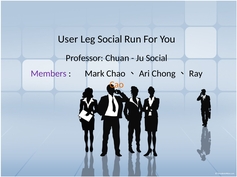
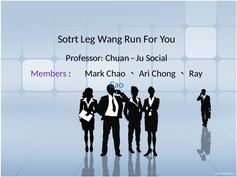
User: User -> Sotrt
Leg Social: Social -> Wang
Cao colour: orange -> blue
